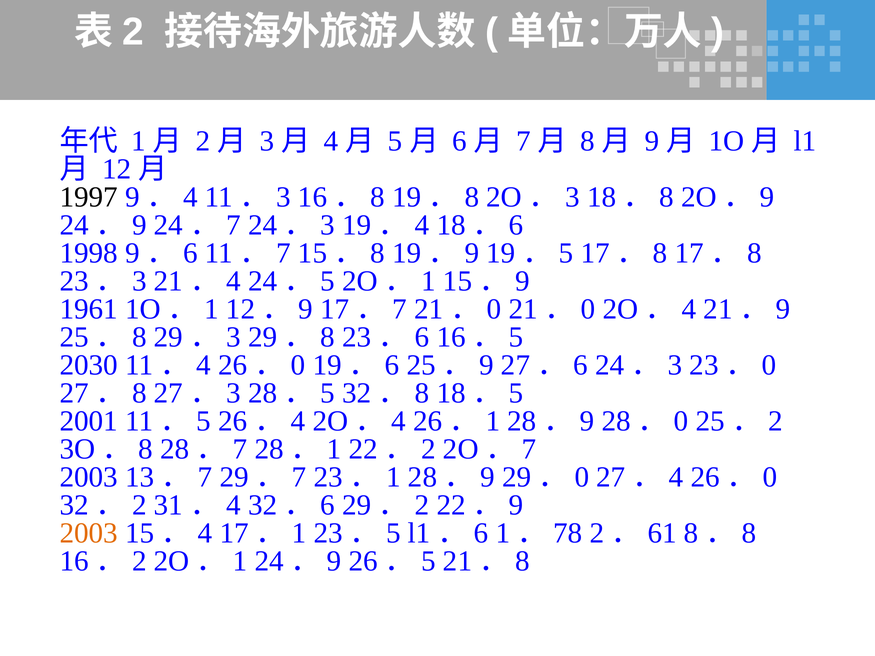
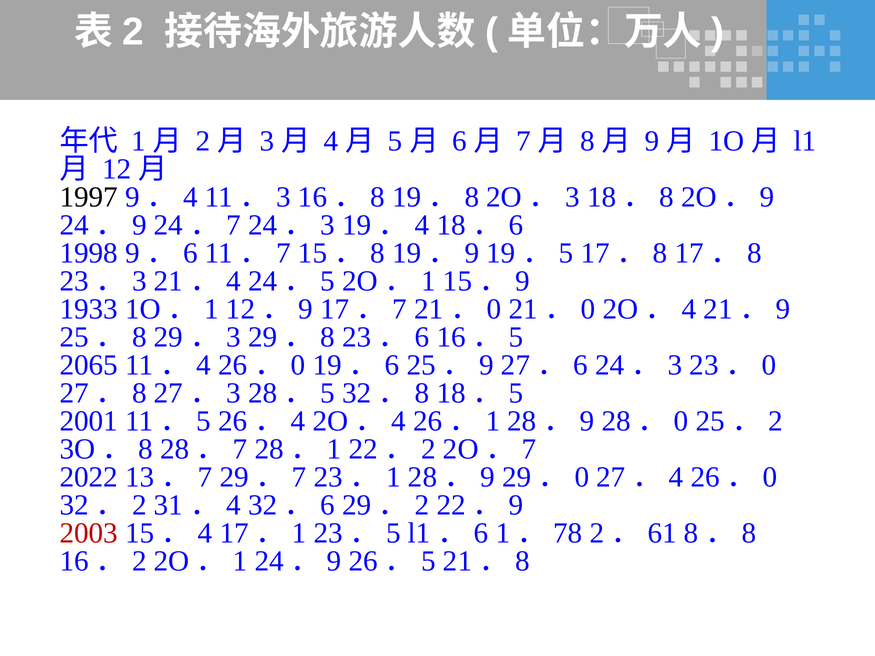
1961: 1961 -> 1933
2030: 2030 -> 2065
2003 at (89, 477): 2003 -> 2022
2003 at (89, 533) colour: orange -> red
